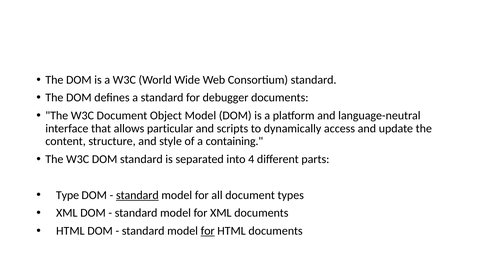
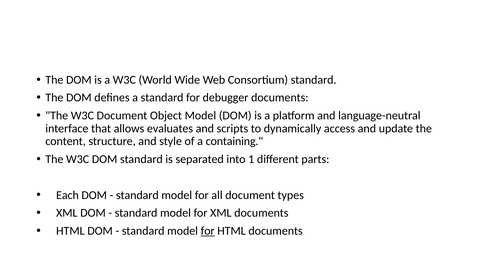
particular: particular -> evaluates
4: 4 -> 1
Type: Type -> Each
standard at (137, 195) underline: present -> none
